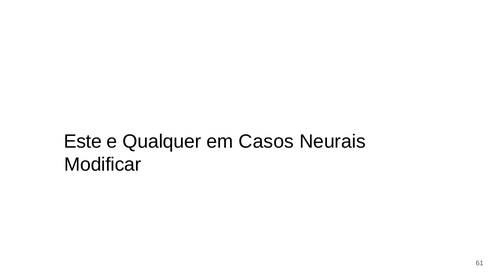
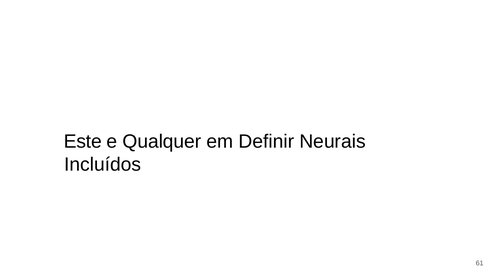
Casos: Casos -> Definir
Modificar: Modificar -> Incluídos
